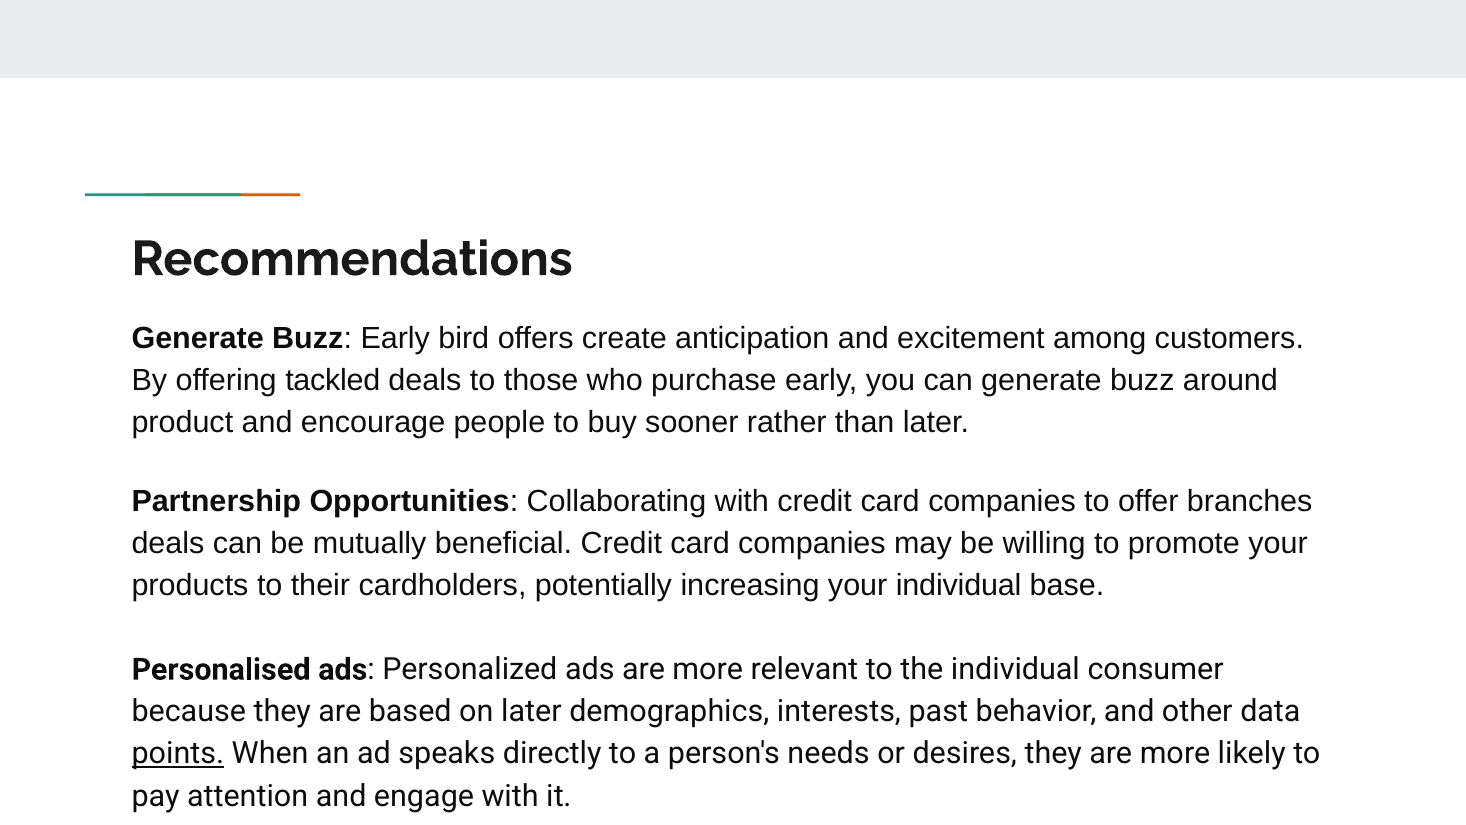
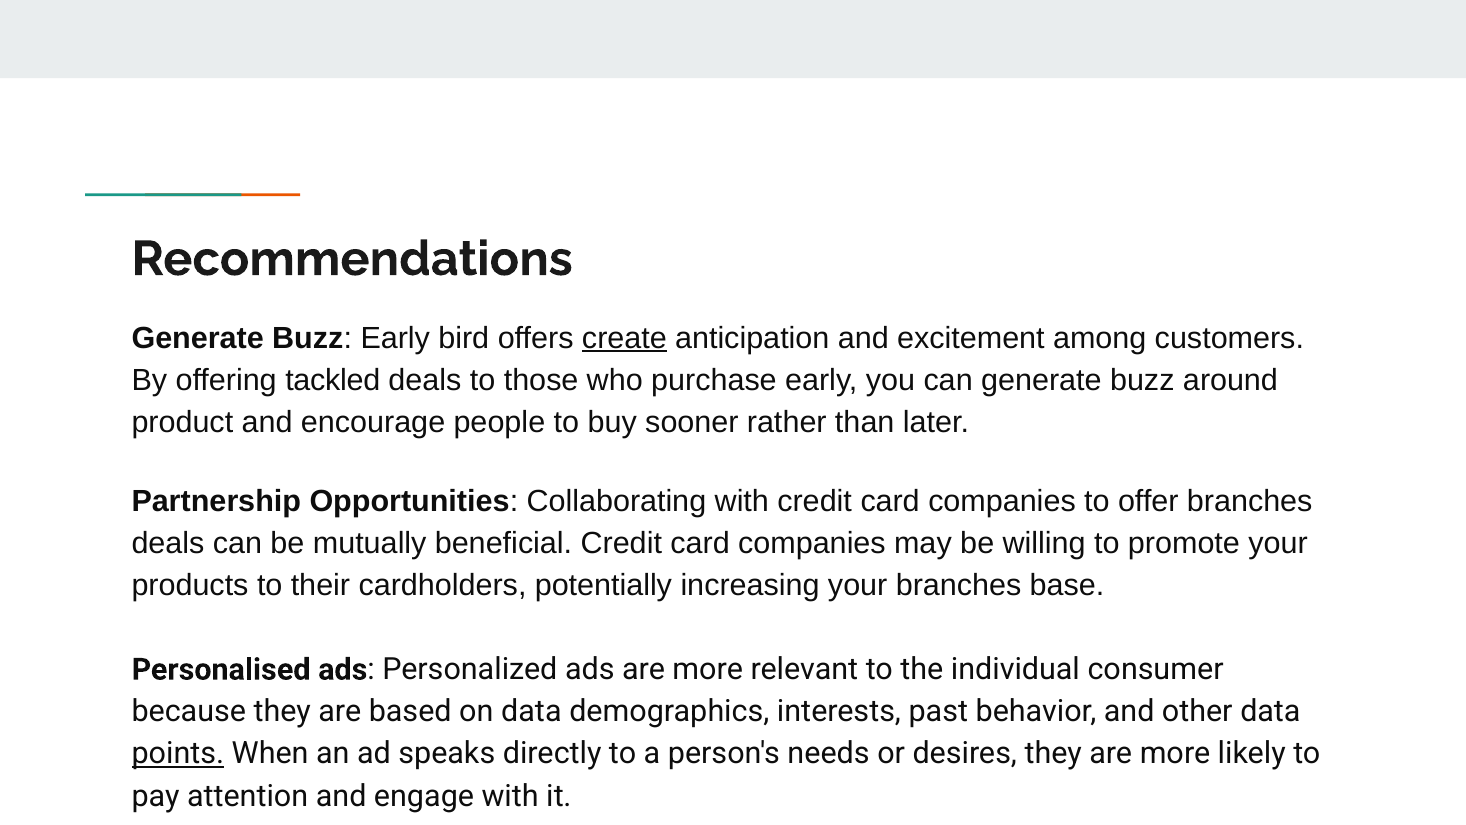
create underline: none -> present
your individual: individual -> branches
on later: later -> data
